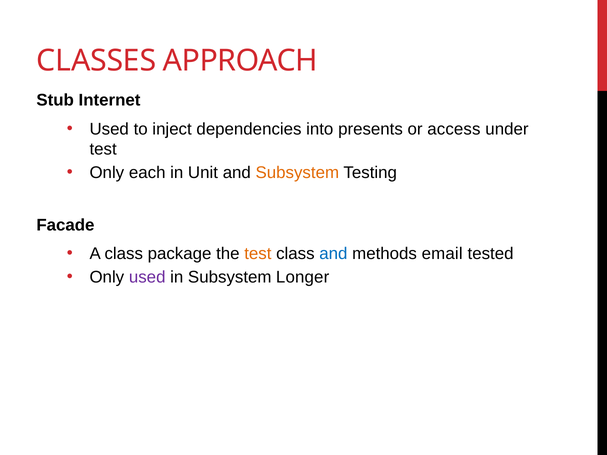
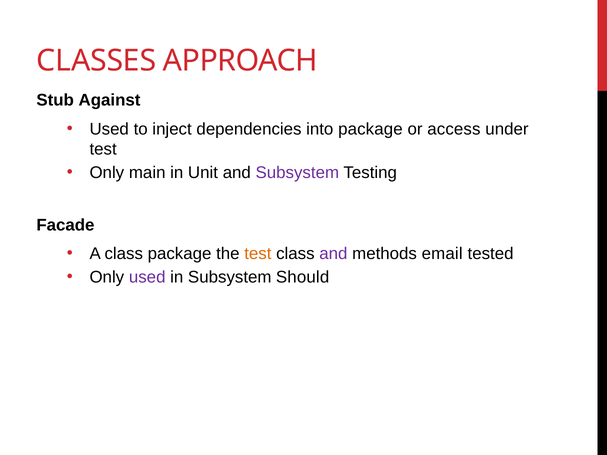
Internet: Internet -> Against
into presents: presents -> package
each: each -> main
Subsystem at (297, 173) colour: orange -> purple
and at (333, 254) colour: blue -> purple
Longer: Longer -> Should
